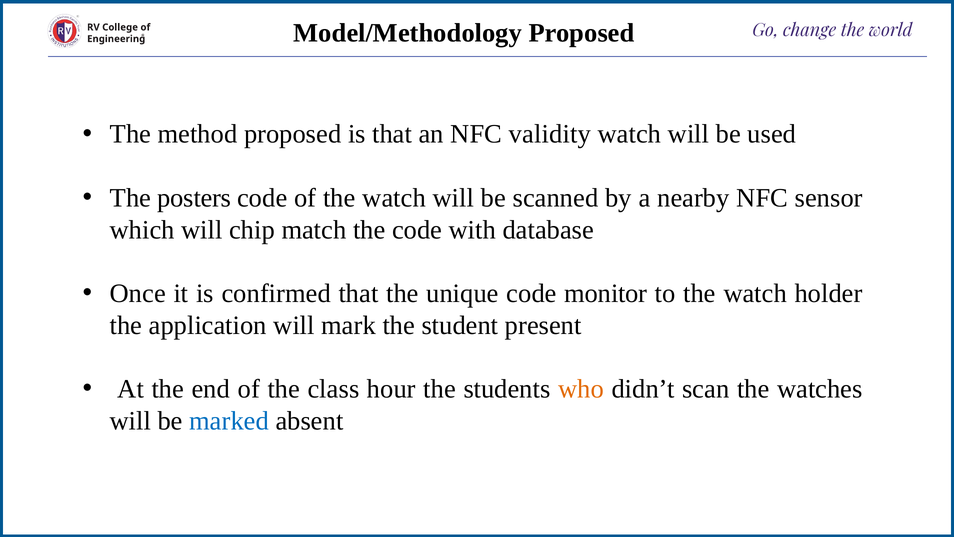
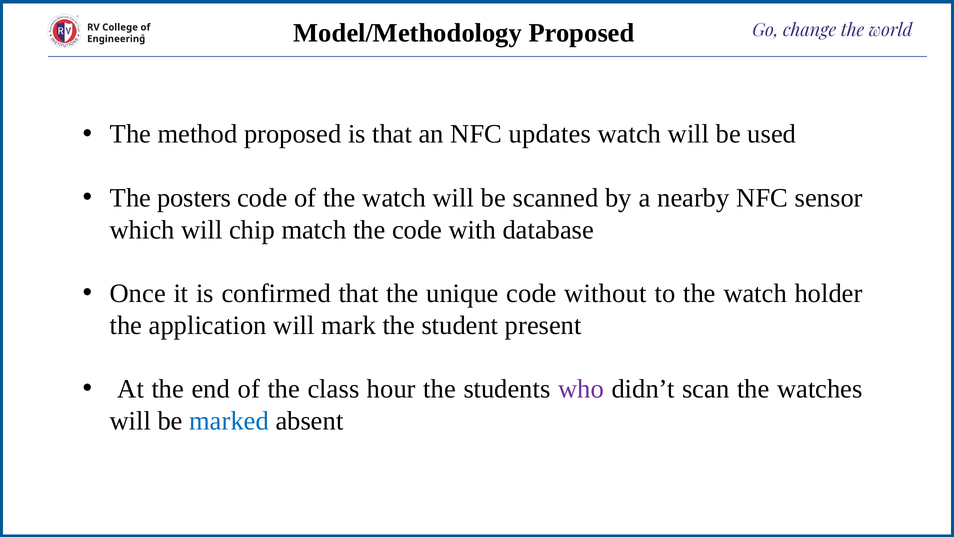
validity: validity -> updates
monitor: monitor -> without
who colour: orange -> purple
